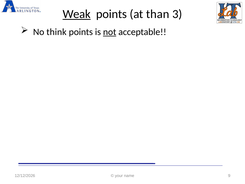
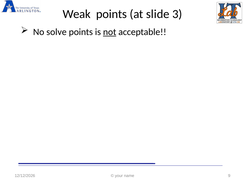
Weak underline: present -> none
than: than -> slide
think: think -> solve
